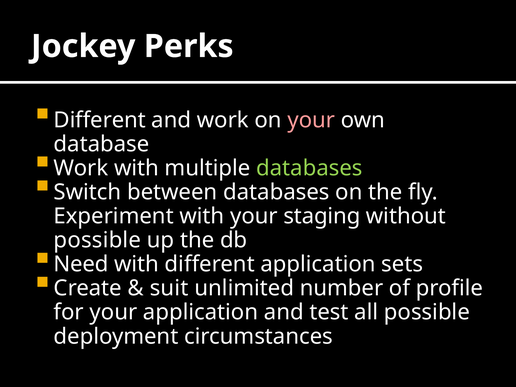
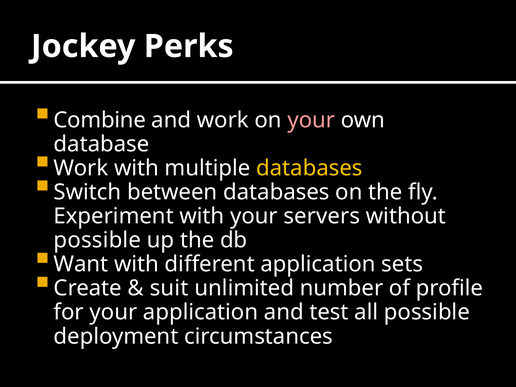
Different at (100, 120): Different -> Combine
databases at (309, 168) colour: light green -> yellow
staging: staging -> servers
Need: Need -> Want
